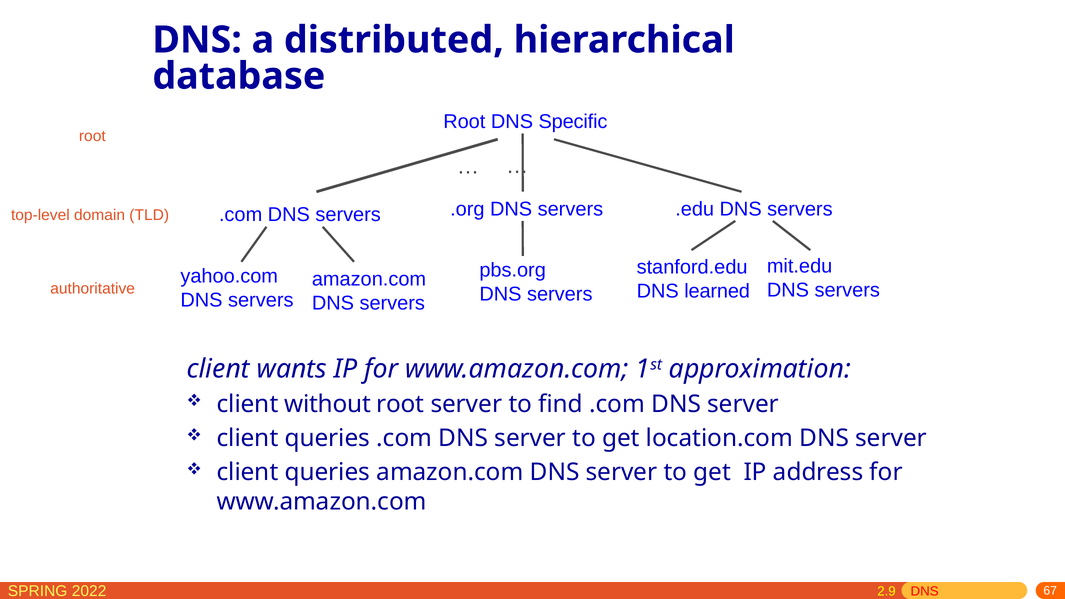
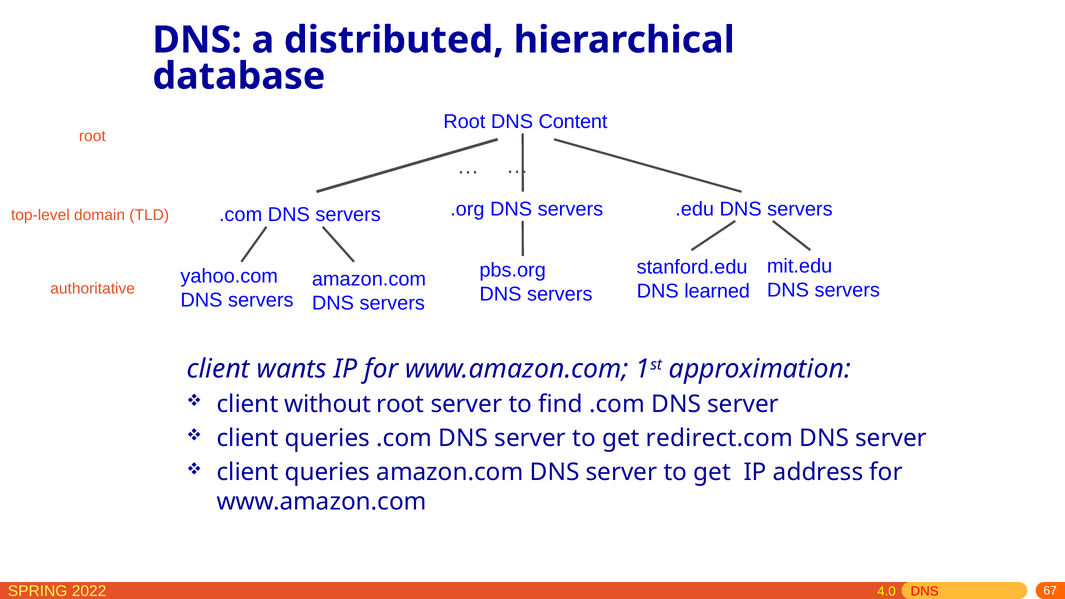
Specific: Specific -> Content
location.com: location.com -> redirect.com
2.9: 2.9 -> 4.0
